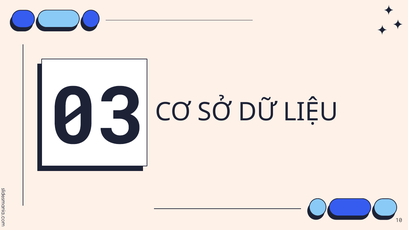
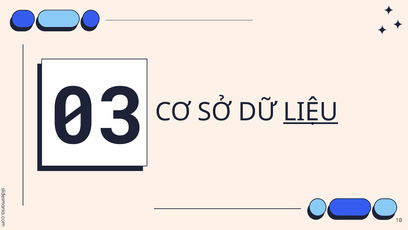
LIỆU underline: none -> present
